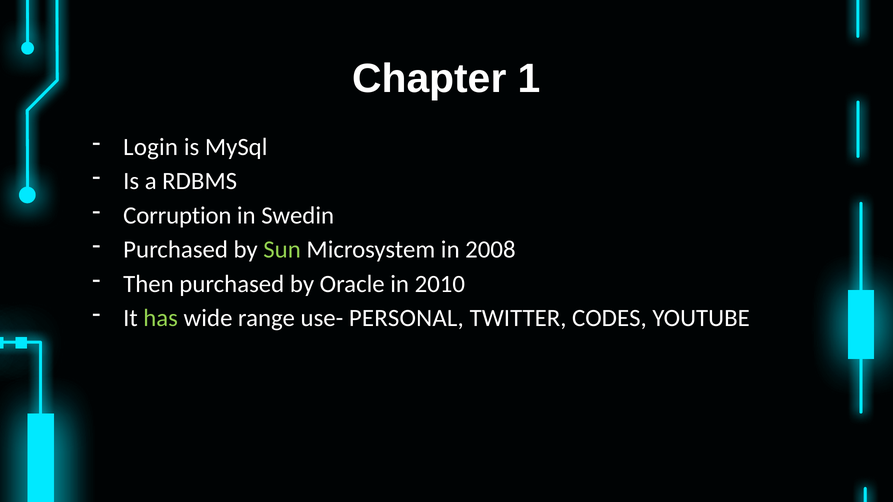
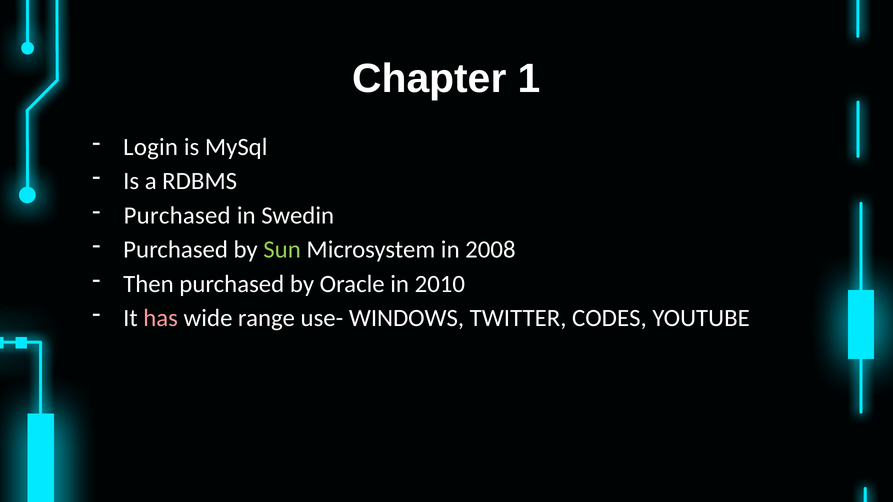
Corruption at (177, 216): Corruption -> Purchased
has colour: light green -> pink
PERSONAL: PERSONAL -> WINDOWS
